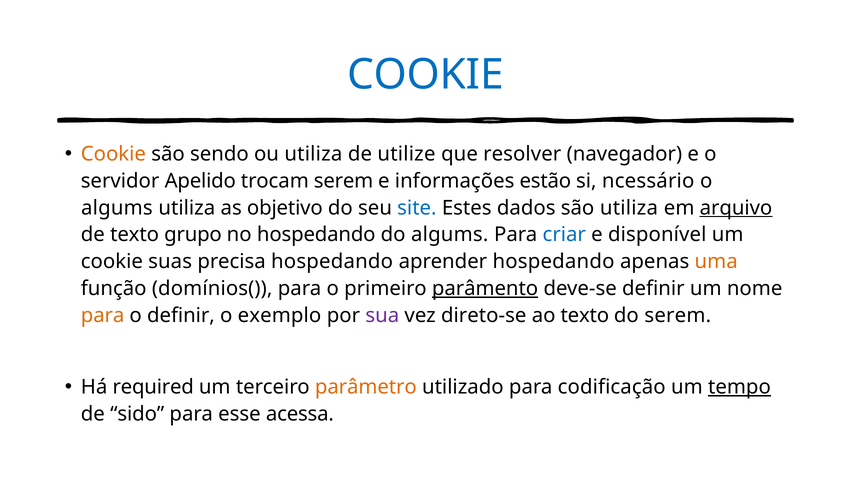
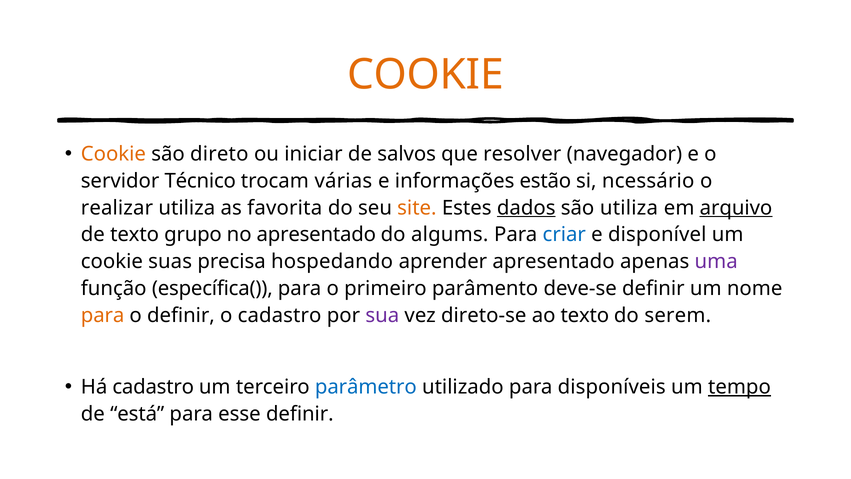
COOKIE at (425, 75) colour: blue -> orange
sendo: sendo -> direto
ou utiliza: utiliza -> iniciar
utilize: utilize -> salvos
Apelido: Apelido -> Técnico
trocam serem: serem -> várias
algums at (117, 208): algums -> realizar
objetivo: objetivo -> favorita
site colour: blue -> orange
dados underline: none -> present
no hospedando: hospedando -> apresentado
aprender hospedando: hospedando -> apresentado
uma colour: orange -> purple
domínios(: domínios( -> específica(
parâmento underline: present -> none
o exemplo: exemplo -> cadastro
Há required: required -> cadastro
parâmetro colour: orange -> blue
codificação: codificação -> disponíveis
sido: sido -> está
esse acessa: acessa -> definir
